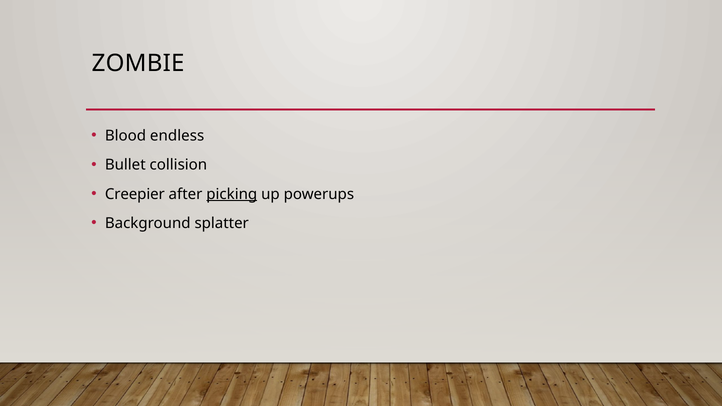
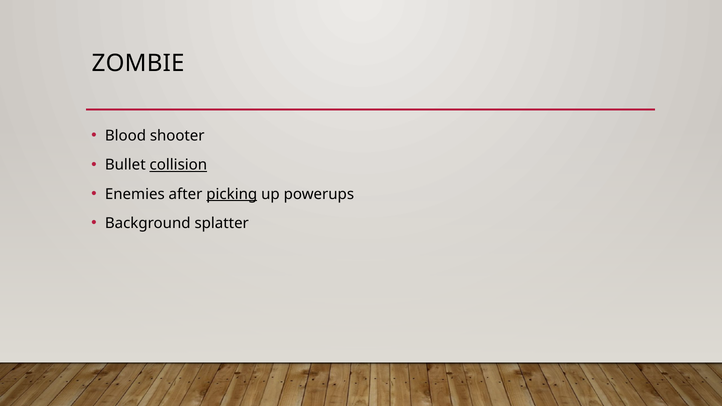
endless: endless -> shooter
collision underline: none -> present
Creepier: Creepier -> Enemies
